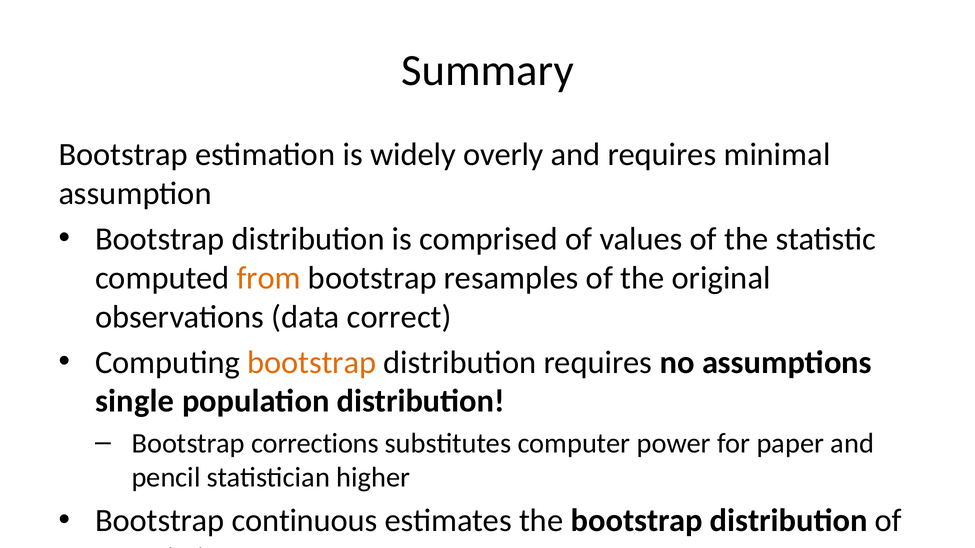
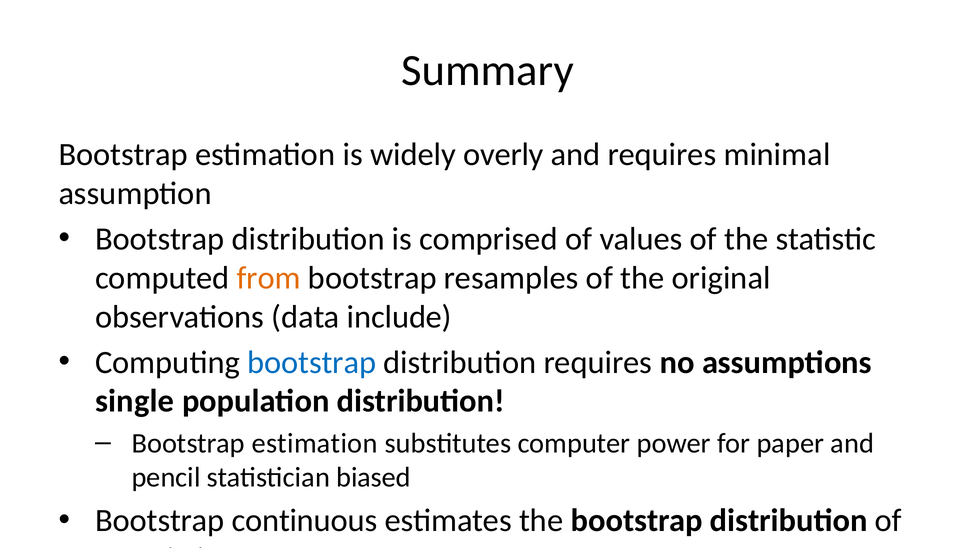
correct: correct -> include
bootstrap at (312, 363) colour: orange -> blue
corrections at (315, 444): corrections -> estimation
higher: higher -> biased
